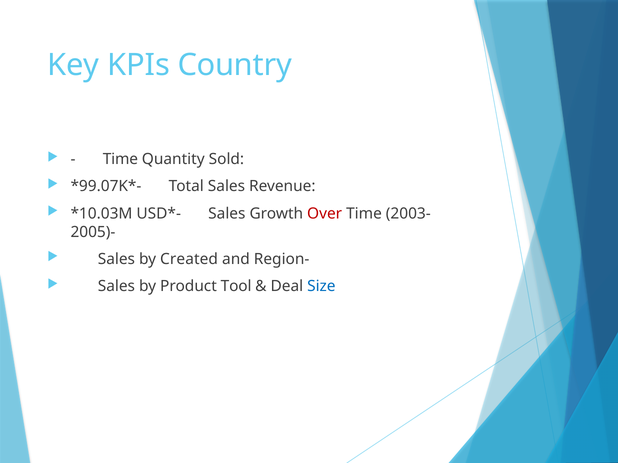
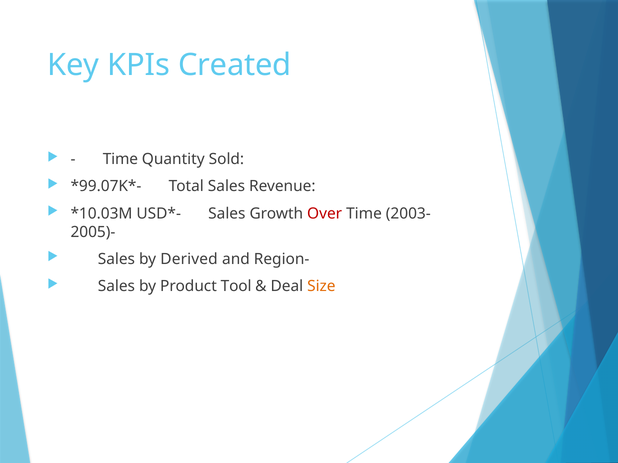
Country: Country -> Created
Created: Created -> Derived
Size colour: blue -> orange
